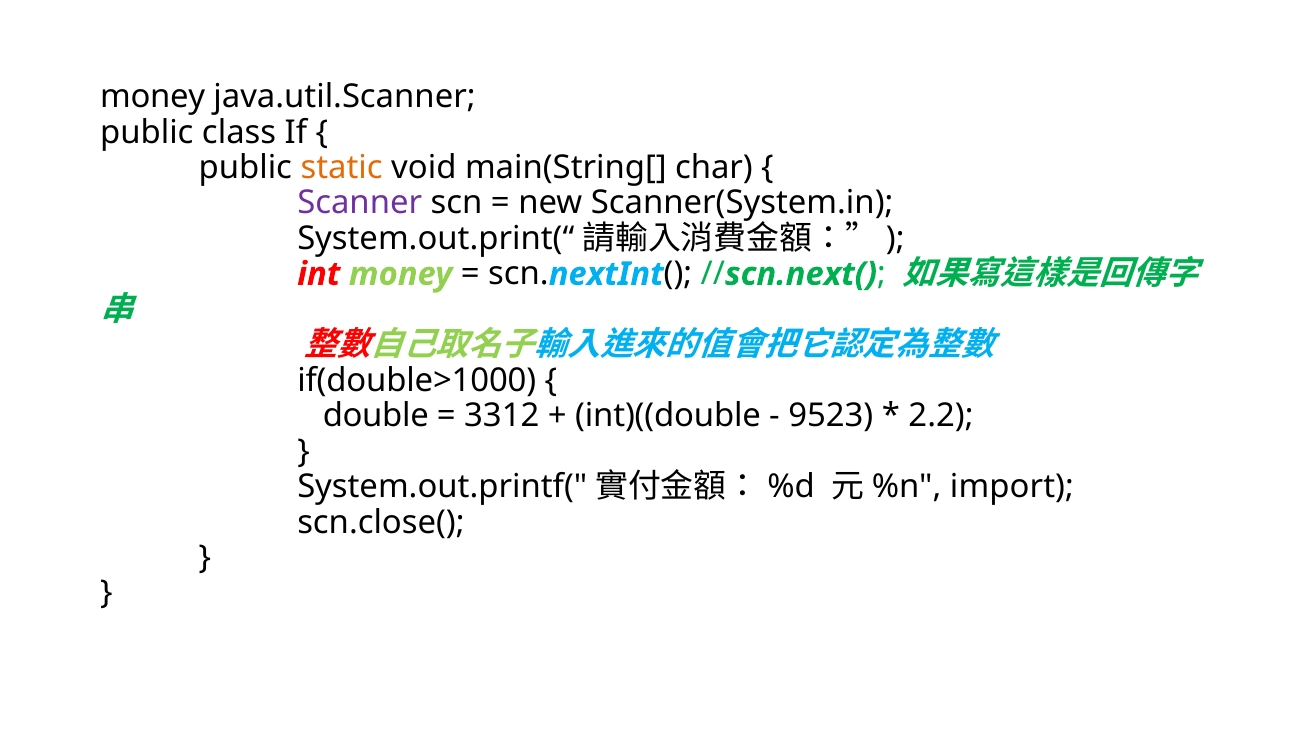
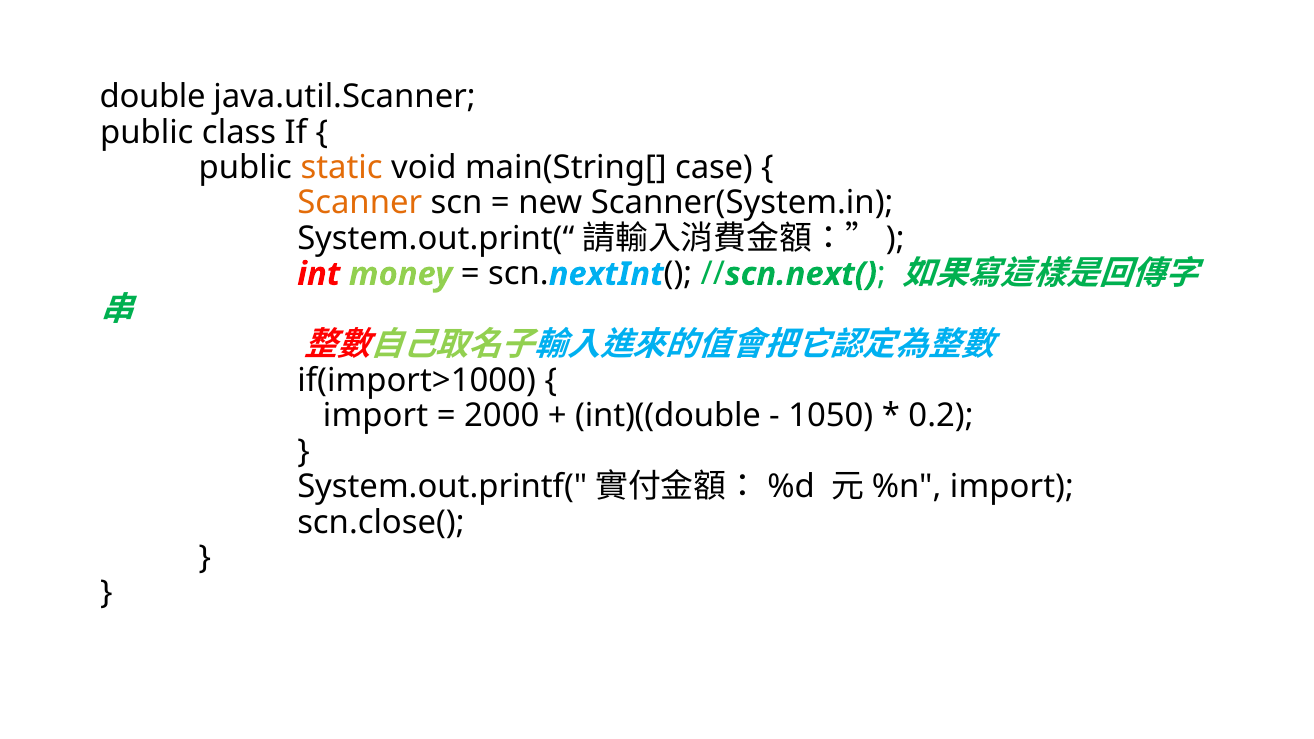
money at (153, 97): money -> double
char: char -> case
Scanner colour: purple -> orange
if(double>1000: if(double>1000 -> if(import>1000
double at (376, 416): double -> import
3312: 3312 -> 2000
9523: 9523 -> 1050
2.2: 2.2 -> 0.2
